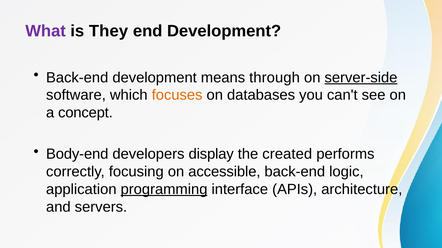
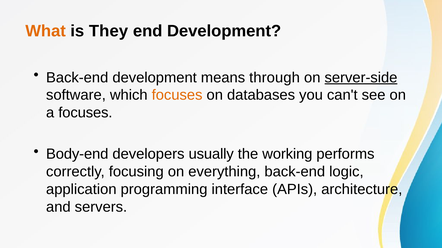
What colour: purple -> orange
a concept: concept -> focuses
display: display -> usually
created: created -> working
accessible: accessible -> everything
programming underline: present -> none
